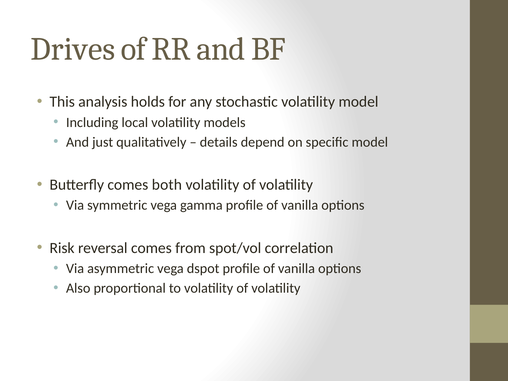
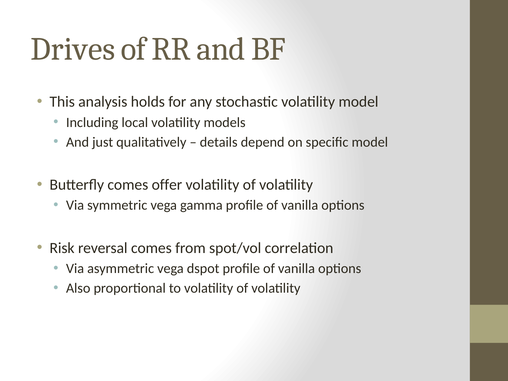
both: both -> offer
